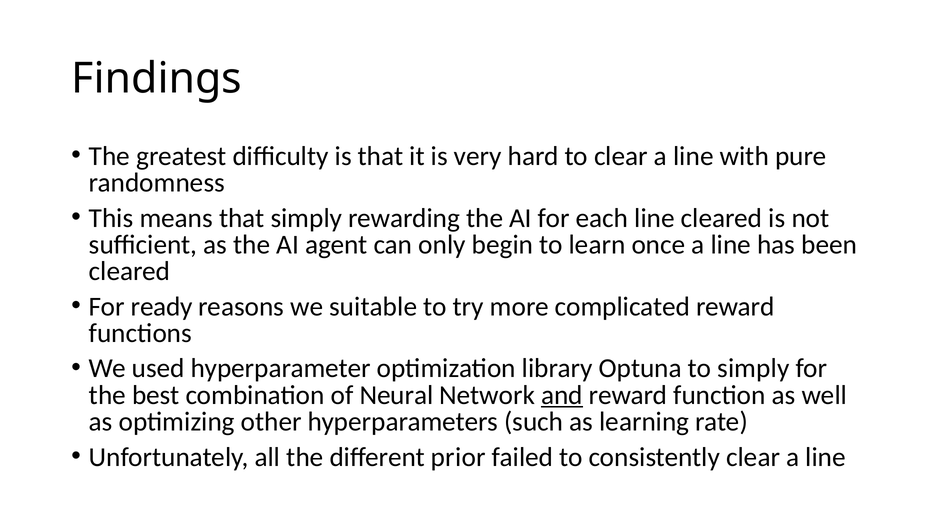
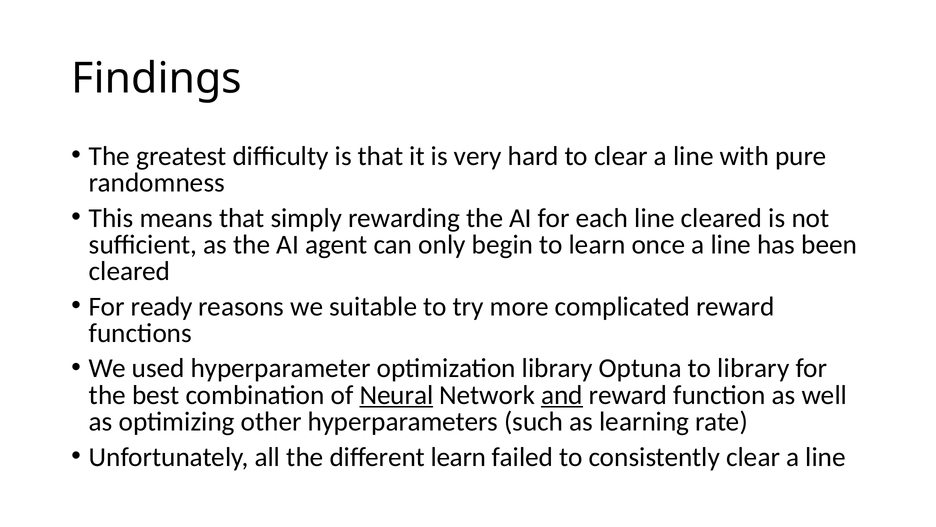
to simply: simply -> library
Neural underline: none -> present
different prior: prior -> learn
